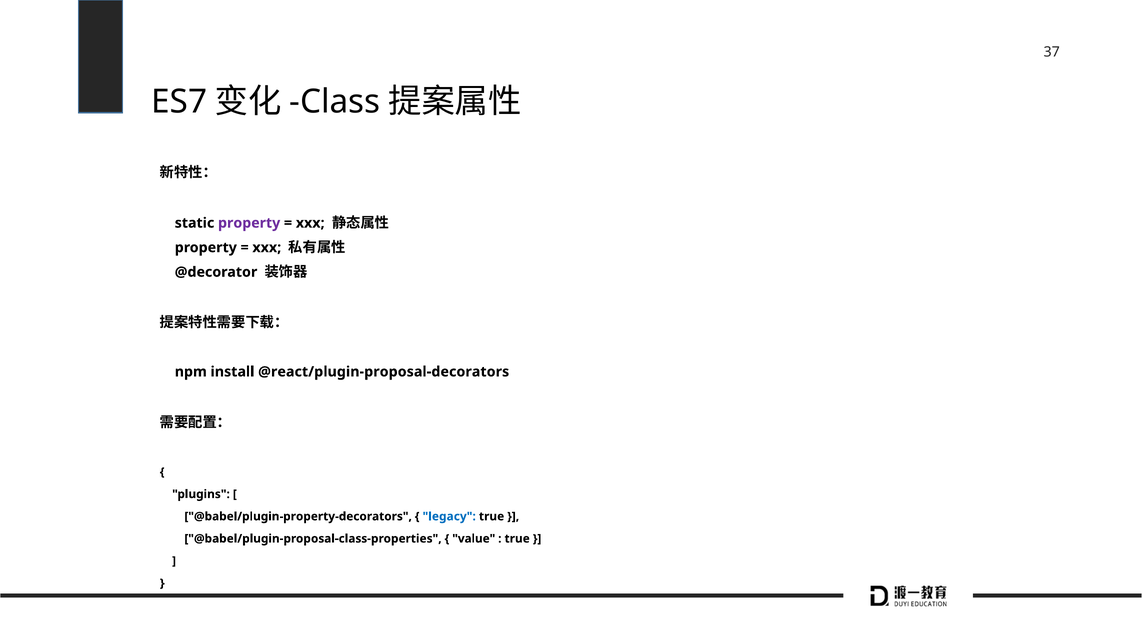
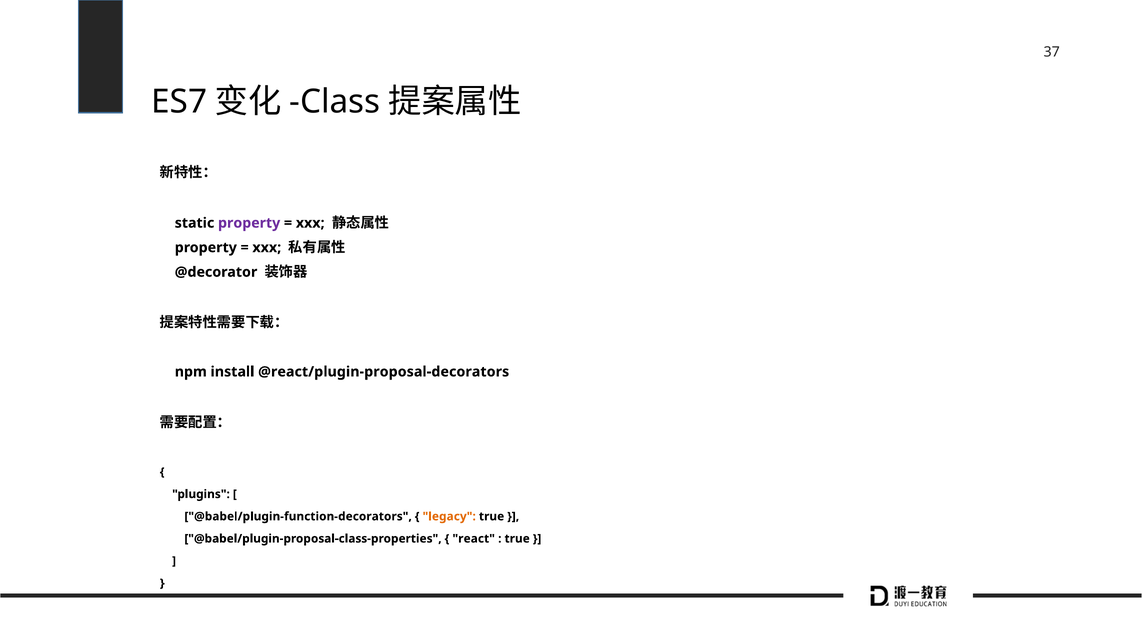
@babel/plugin-property-decorators: @babel/plugin-property-decorators -> @babel/plugin-function-decorators
legacy colour: blue -> orange
value: value -> react
